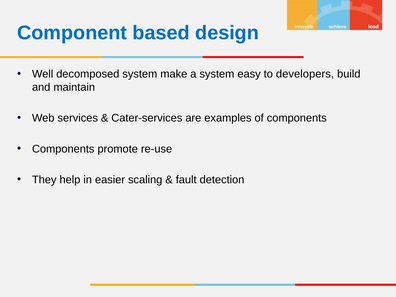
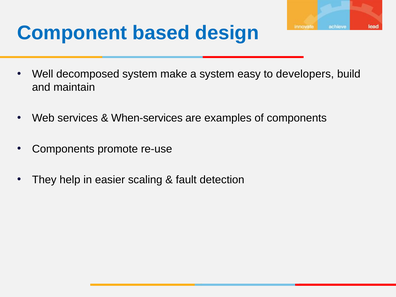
Cater-services: Cater-services -> When-services
